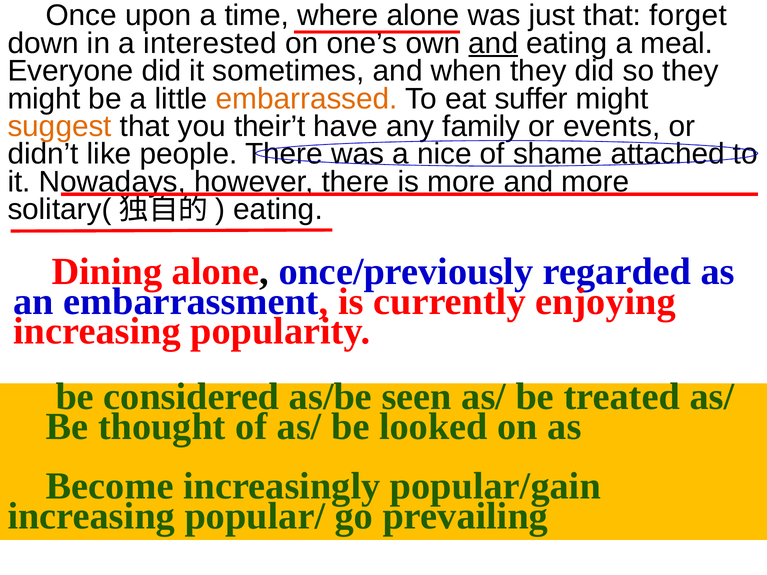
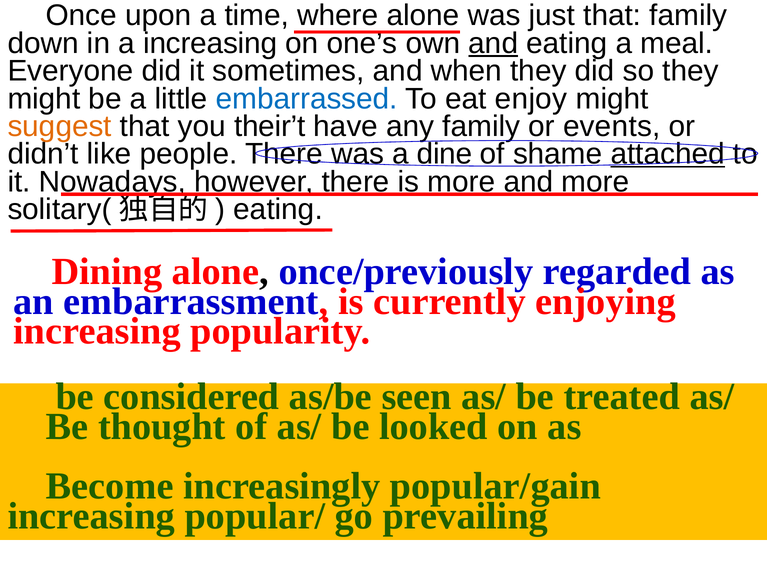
that forget: forget -> family
a interested: interested -> increasing
embarrassed colour: orange -> blue
eat suffer: suffer -> enjoy
nice: nice -> dine
attached underline: none -> present
